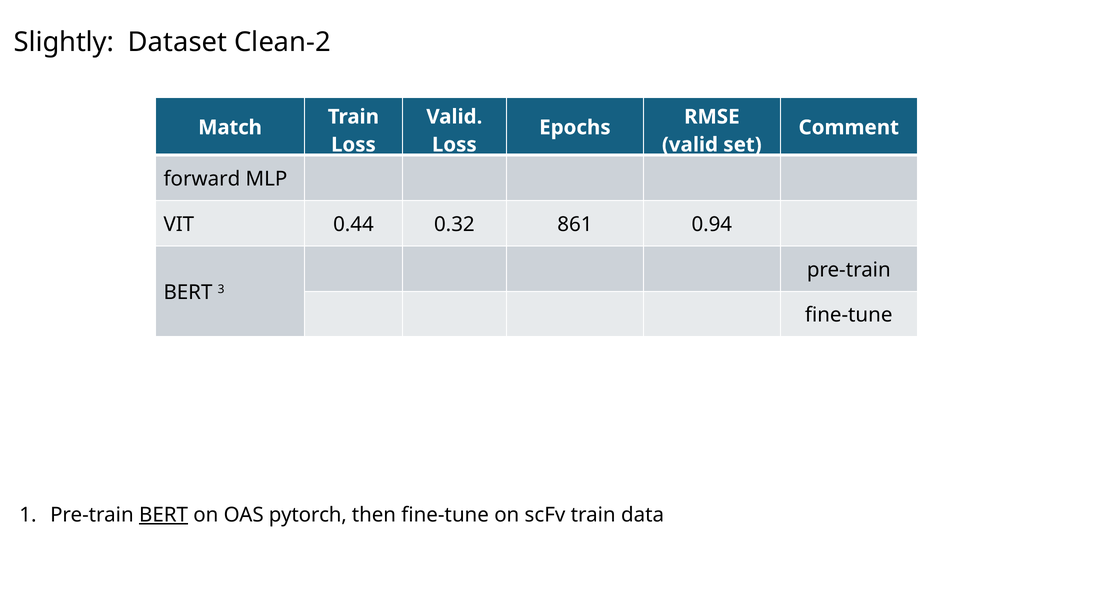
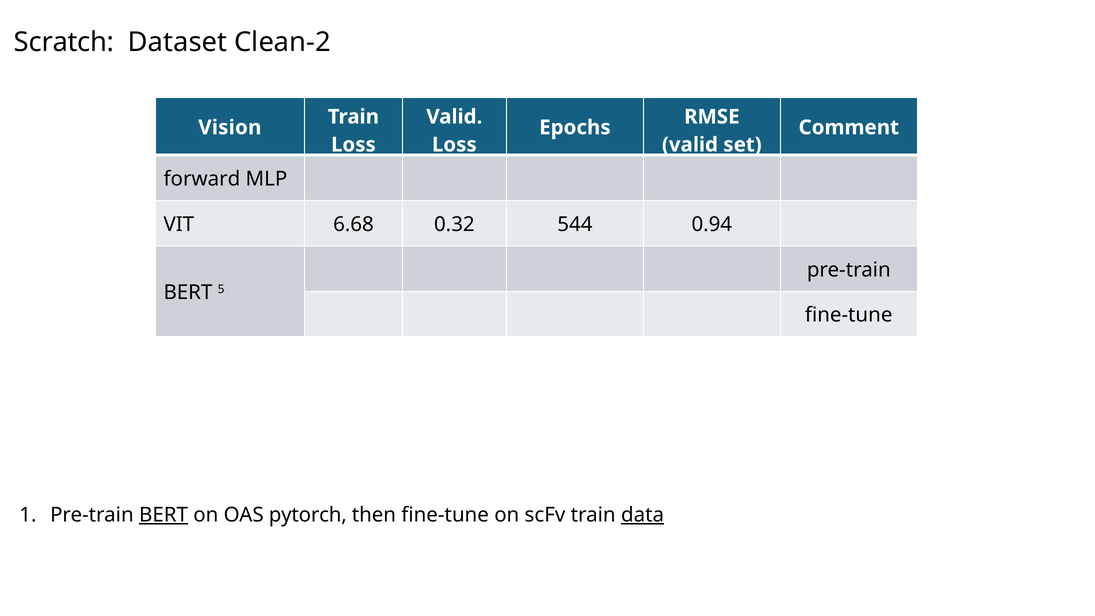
Slightly: Slightly -> Scratch
Match: Match -> Vision
0.44: 0.44 -> 6.68
861: 861 -> 544
3: 3 -> 5
data underline: none -> present
